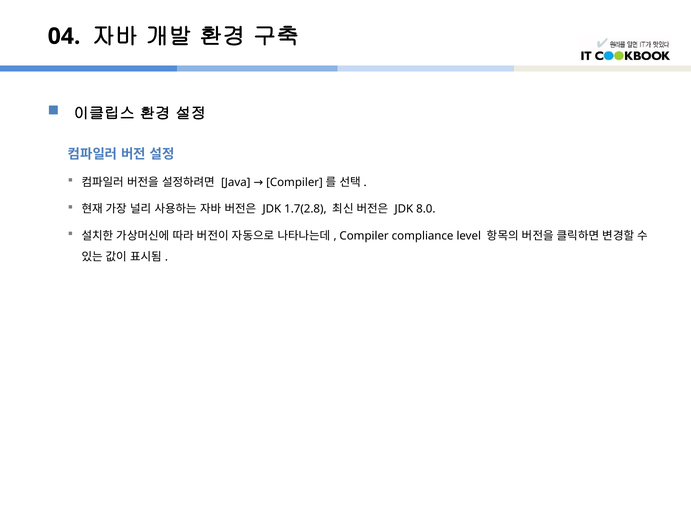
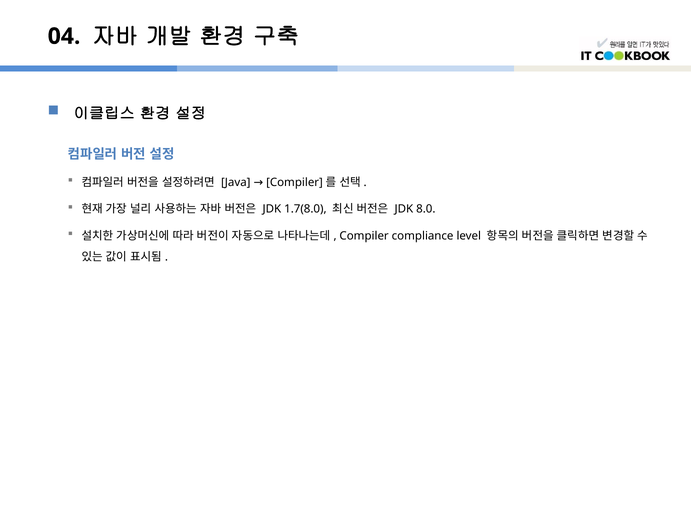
1.7(2.8: 1.7(2.8 -> 1.7(8.0
